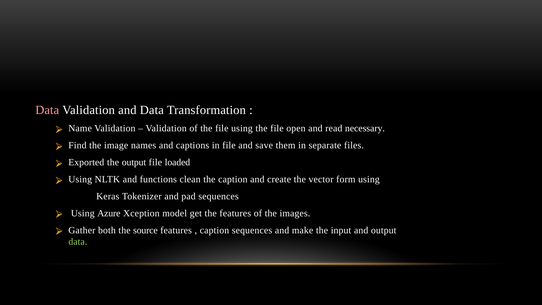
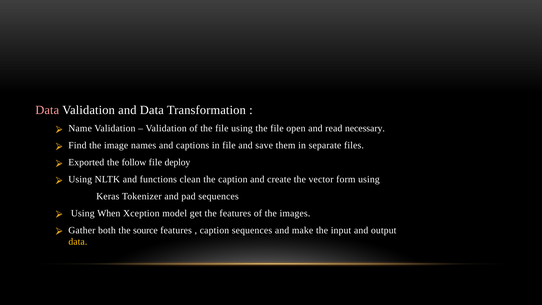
the output: output -> follow
loaded: loaded -> deploy
Azure: Azure -> When
data at (78, 242) colour: light green -> yellow
